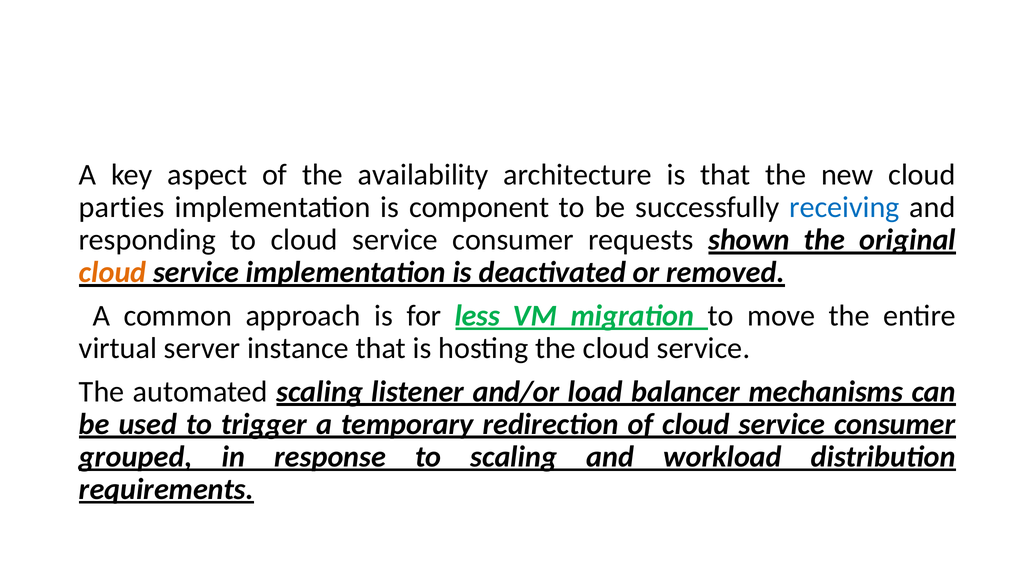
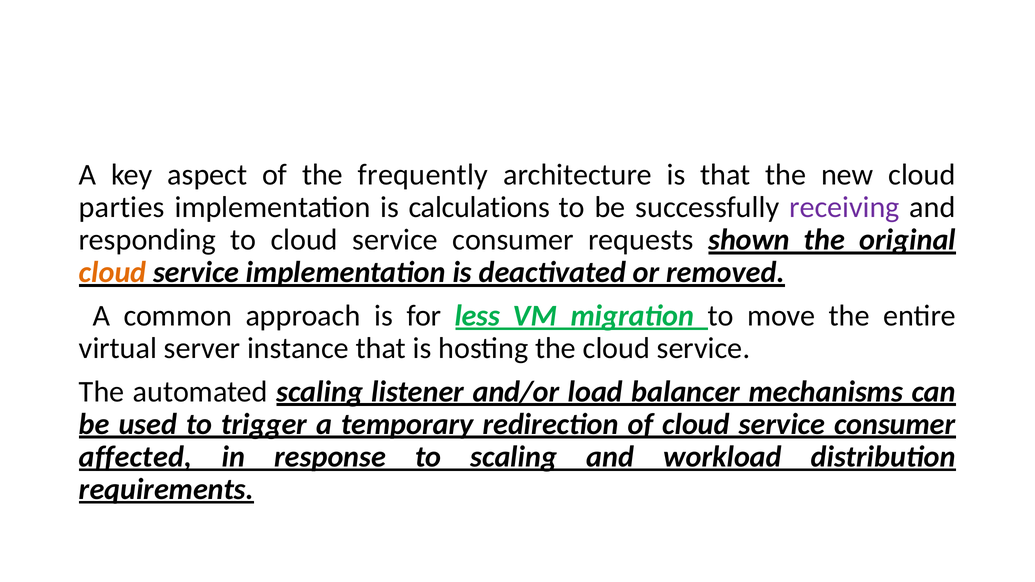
availability: availability -> frequently
component: component -> calculations
receiving colour: blue -> purple
grouped: grouped -> affected
